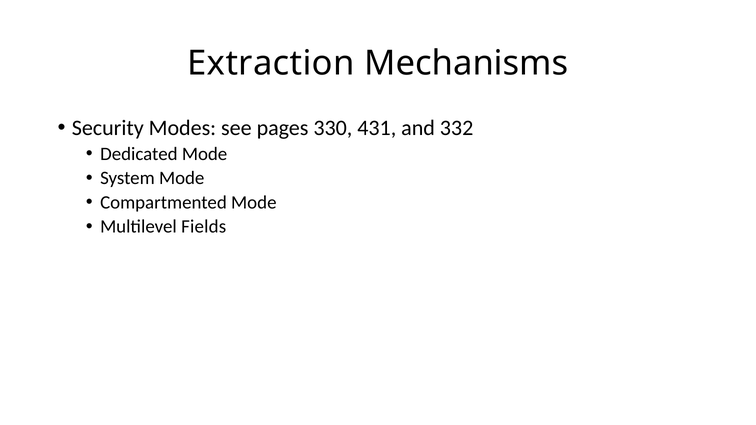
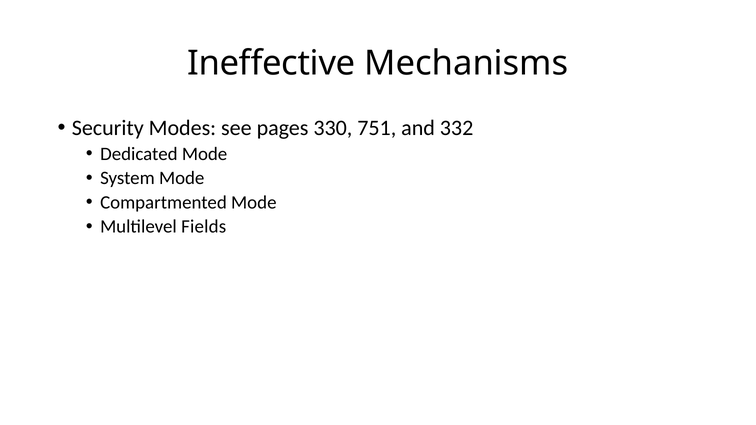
Extraction: Extraction -> Ineffective
431: 431 -> 751
